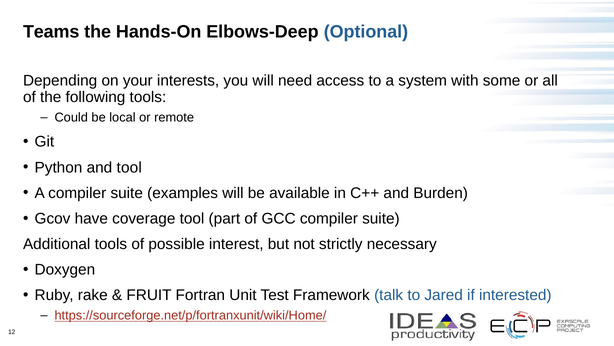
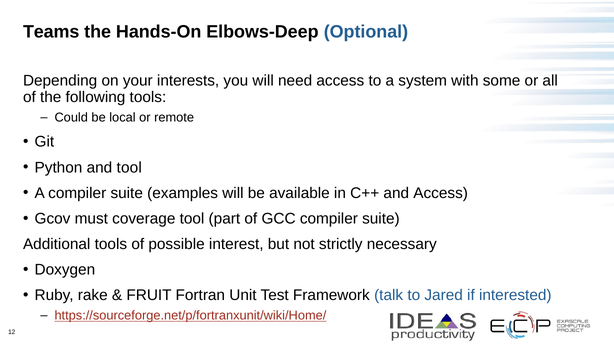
and Burden: Burden -> Access
have: have -> must
